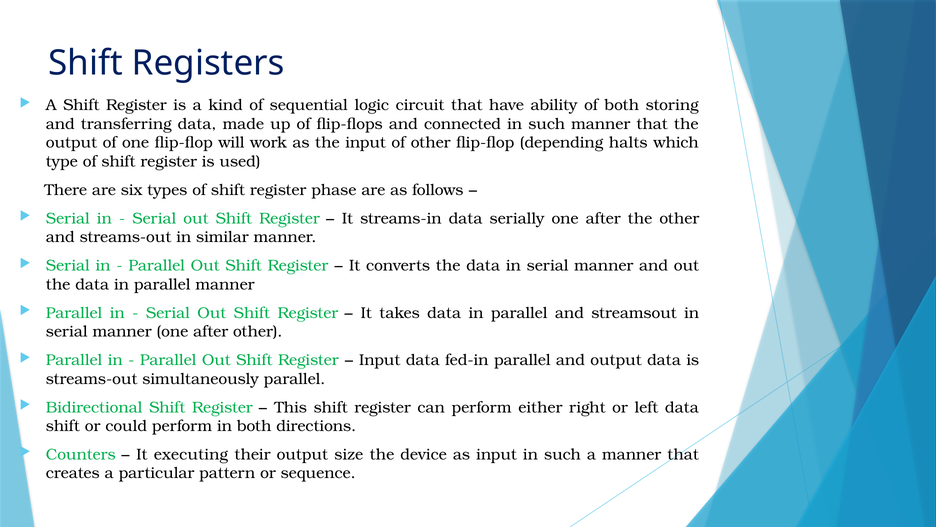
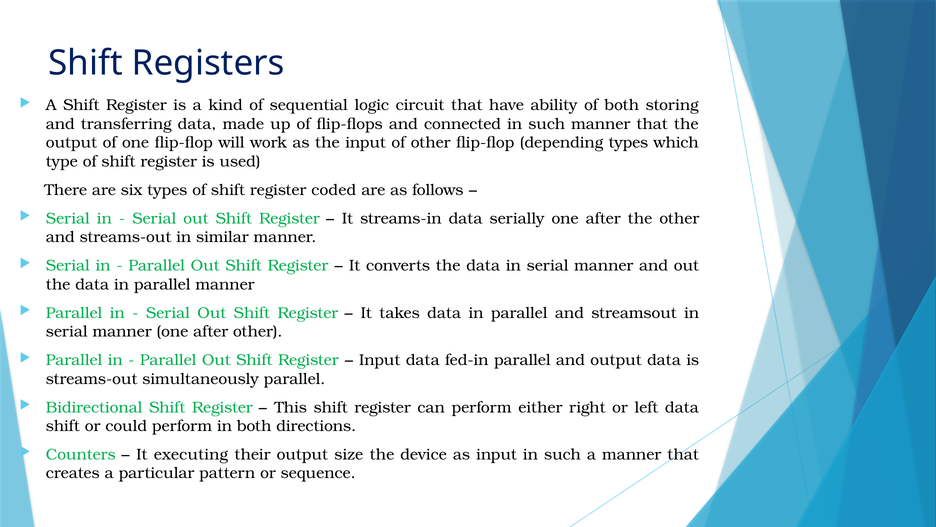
depending halts: halts -> types
phase: phase -> coded
